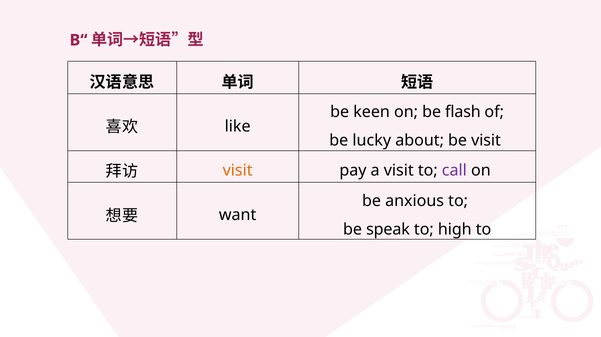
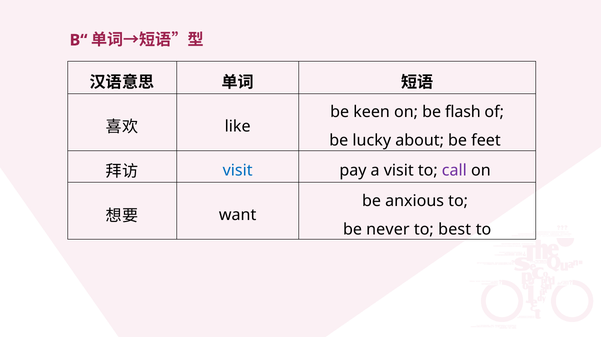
be visit: visit -> feet
visit at (238, 171) colour: orange -> blue
speak: speak -> never
high: high -> best
